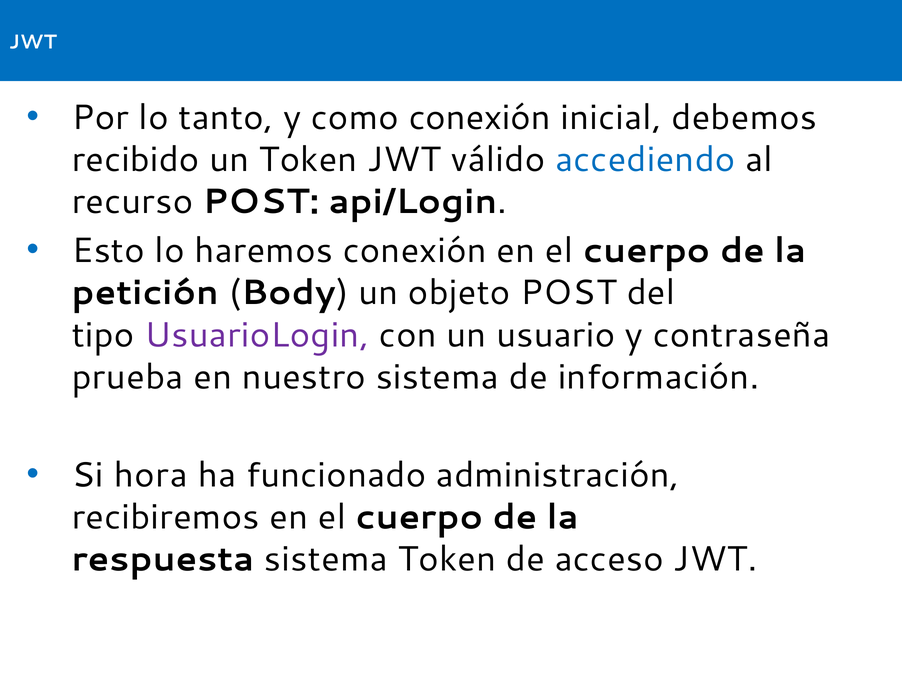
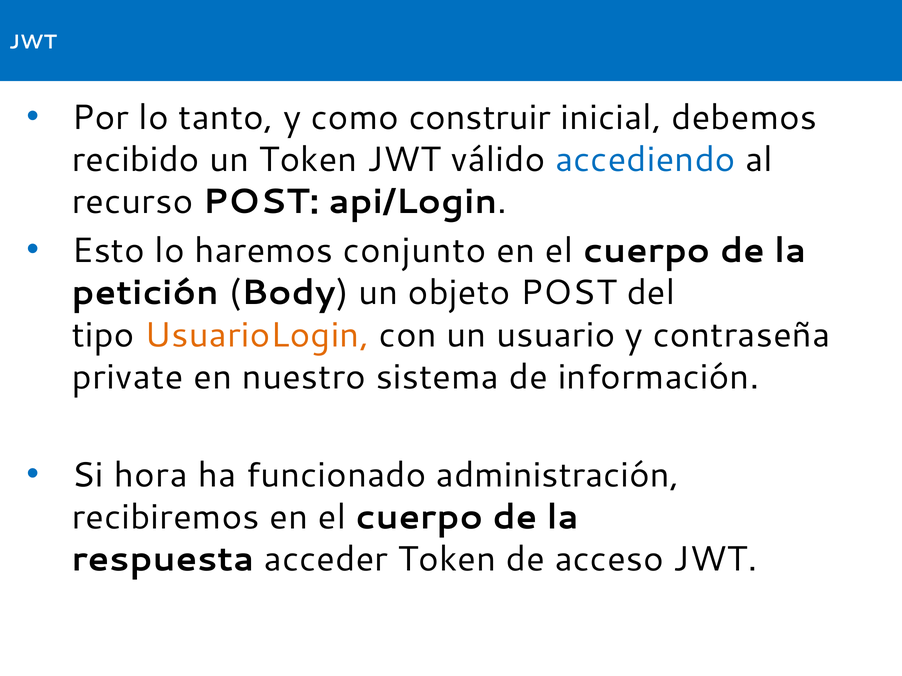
como conexión: conexión -> construir
haremos conexión: conexión -> conjunto
UsuarioLogin colour: purple -> orange
prueba: prueba -> private
respuesta sistema: sistema -> acceder
